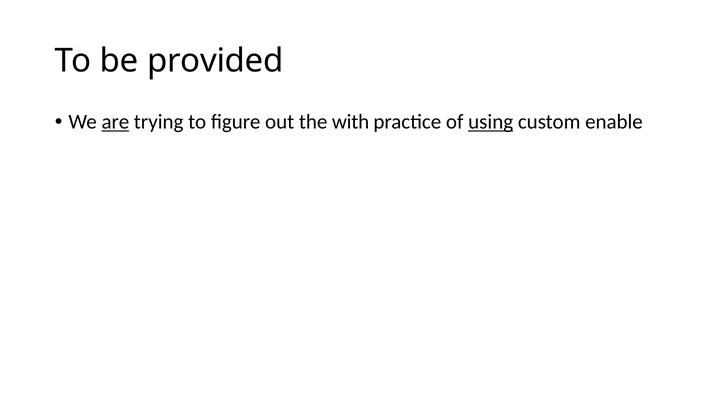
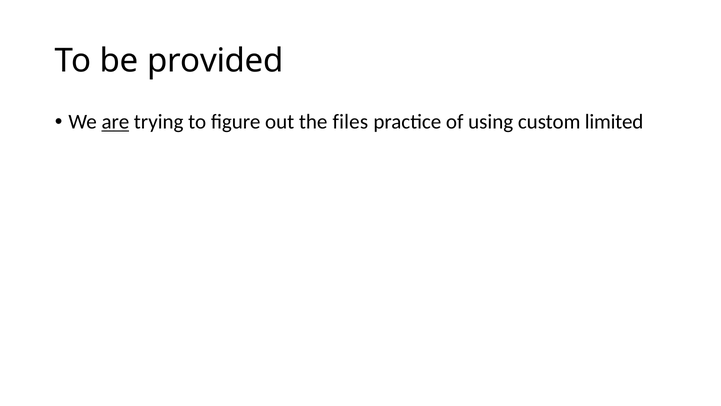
with: with -> files
using underline: present -> none
enable: enable -> limited
